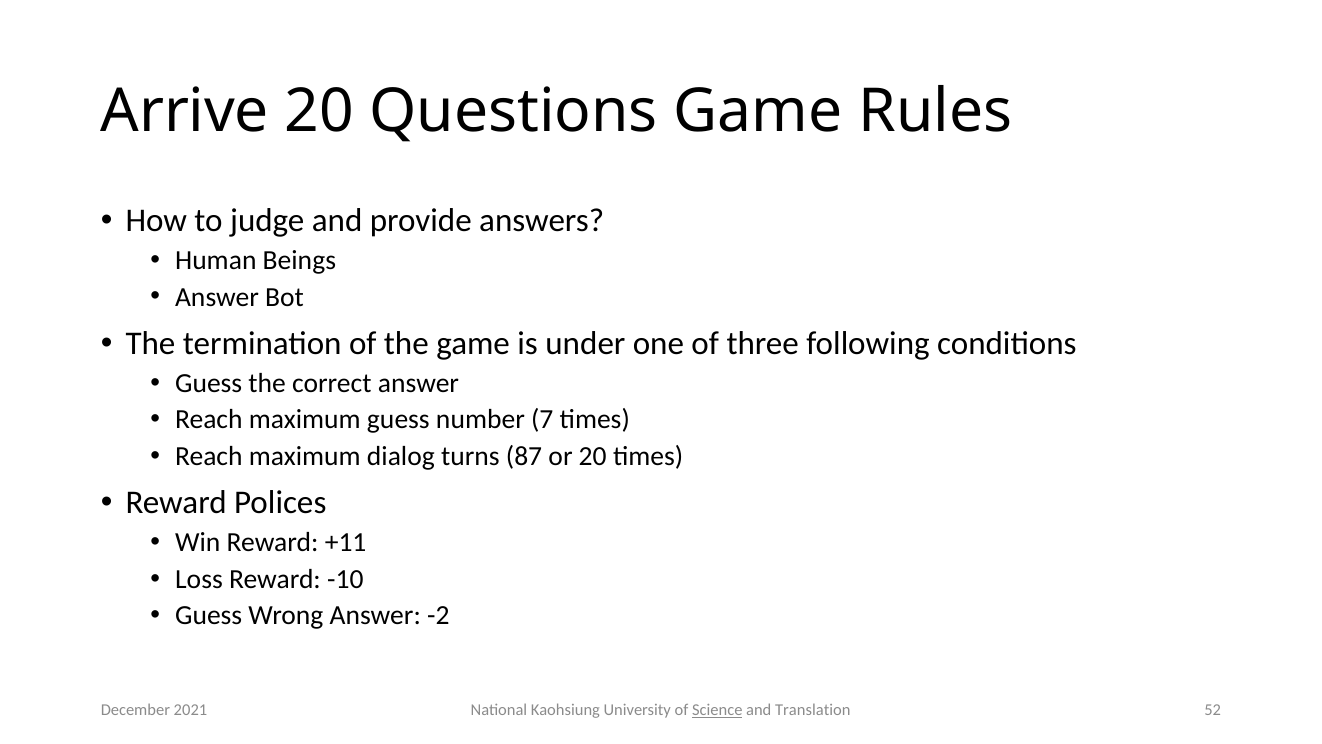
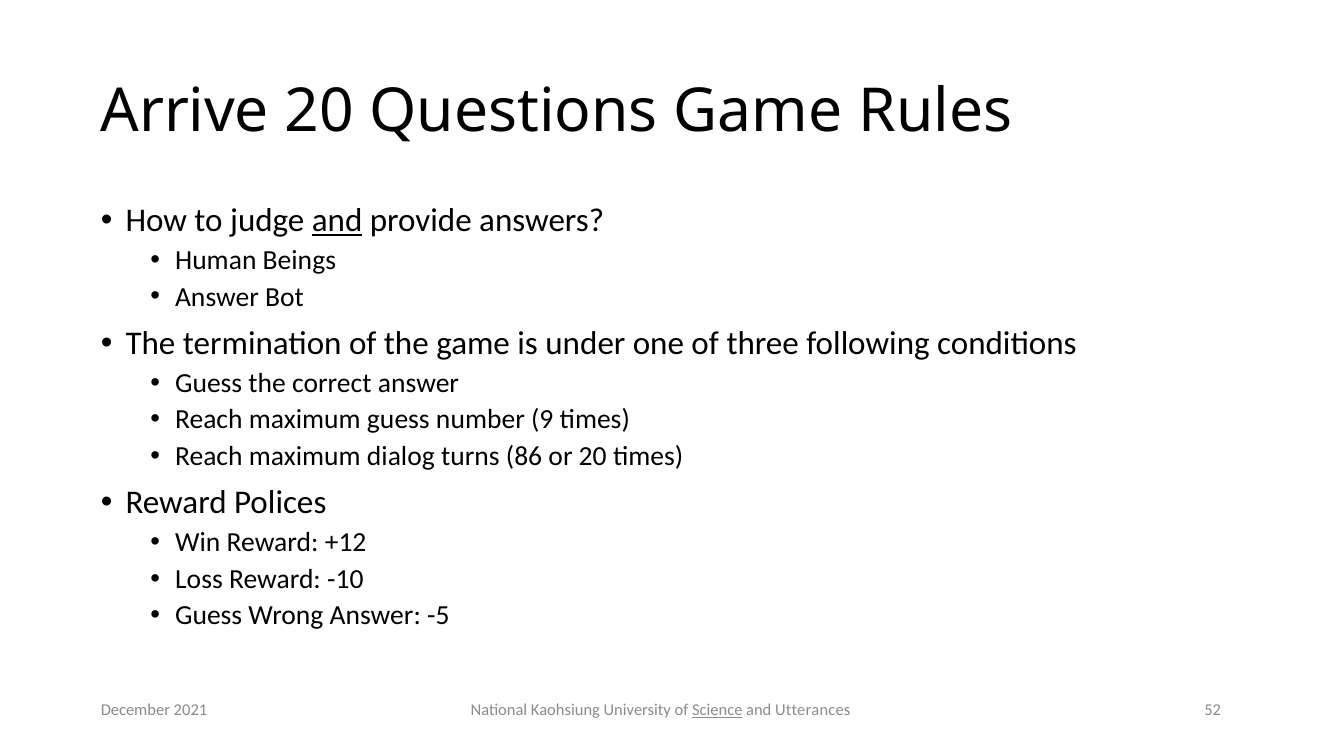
and at (337, 221) underline: none -> present
7: 7 -> 9
87: 87 -> 86
+11: +11 -> +12
-2: -2 -> -5
Translation: Translation -> Utterances
